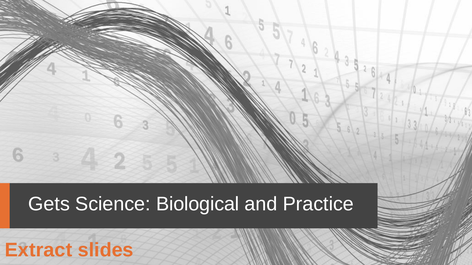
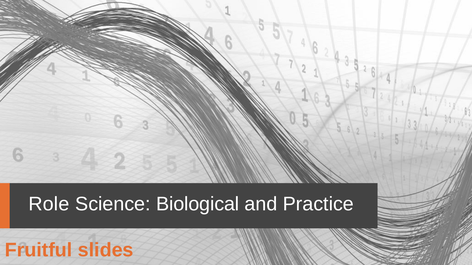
Gets: Gets -> Role
Extract: Extract -> Fruitful
